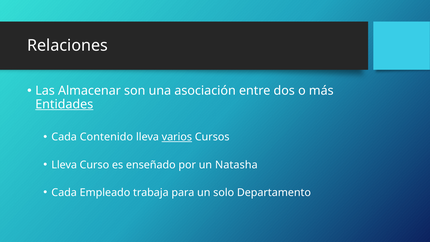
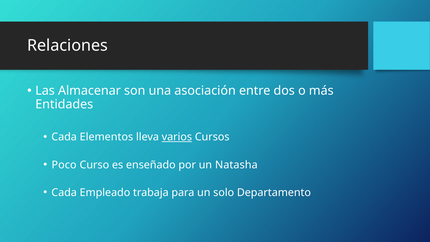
Entidades underline: present -> none
Contenido: Contenido -> Elementos
Lleva at (64, 165): Lleva -> Poco
